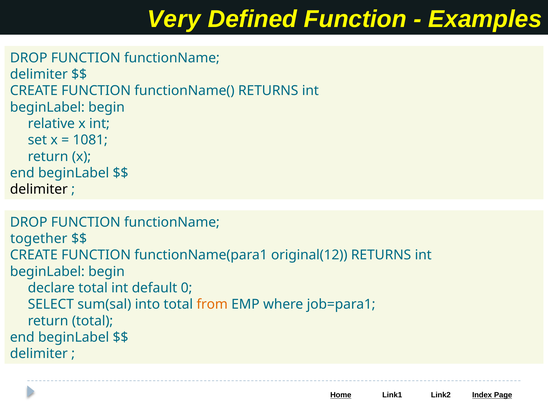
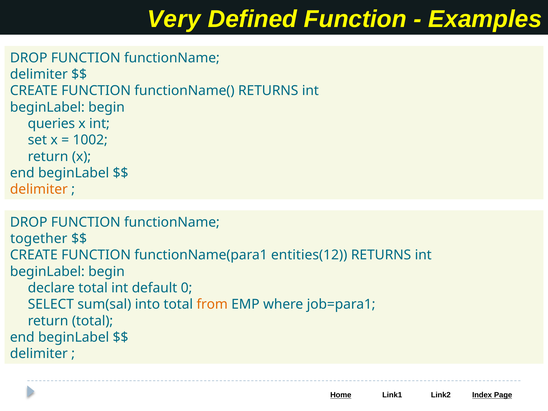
relative: relative -> queries
1081: 1081 -> 1002
delimiter at (39, 189) colour: black -> orange
original(12: original(12 -> entities(12
